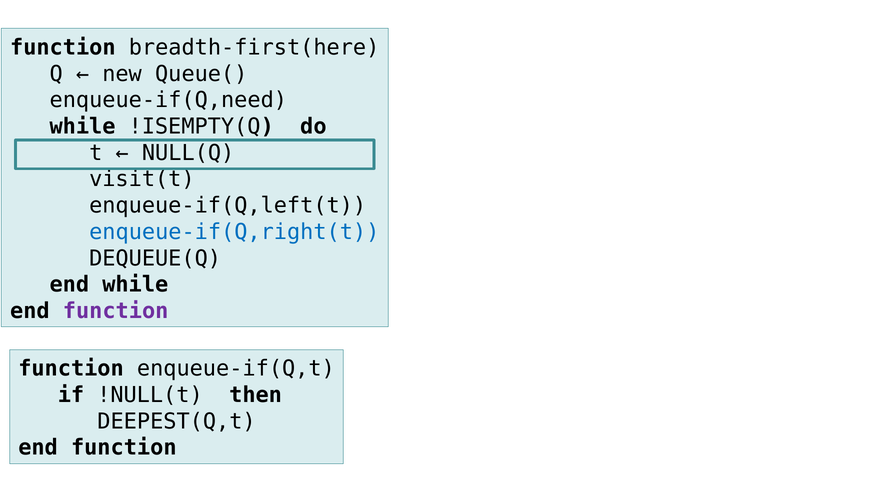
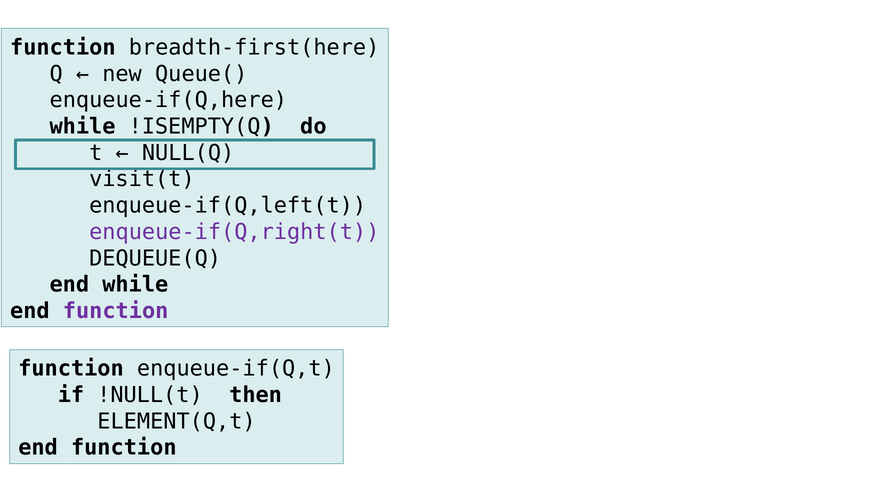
enqueue-if(Q,need: enqueue-if(Q,need -> enqueue-if(Q,here
enqueue-if(Q,right(t colour: blue -> purple
DEEPEST(Q,t: DEEPEST(Q,t -> ELEMENT(Q,t
